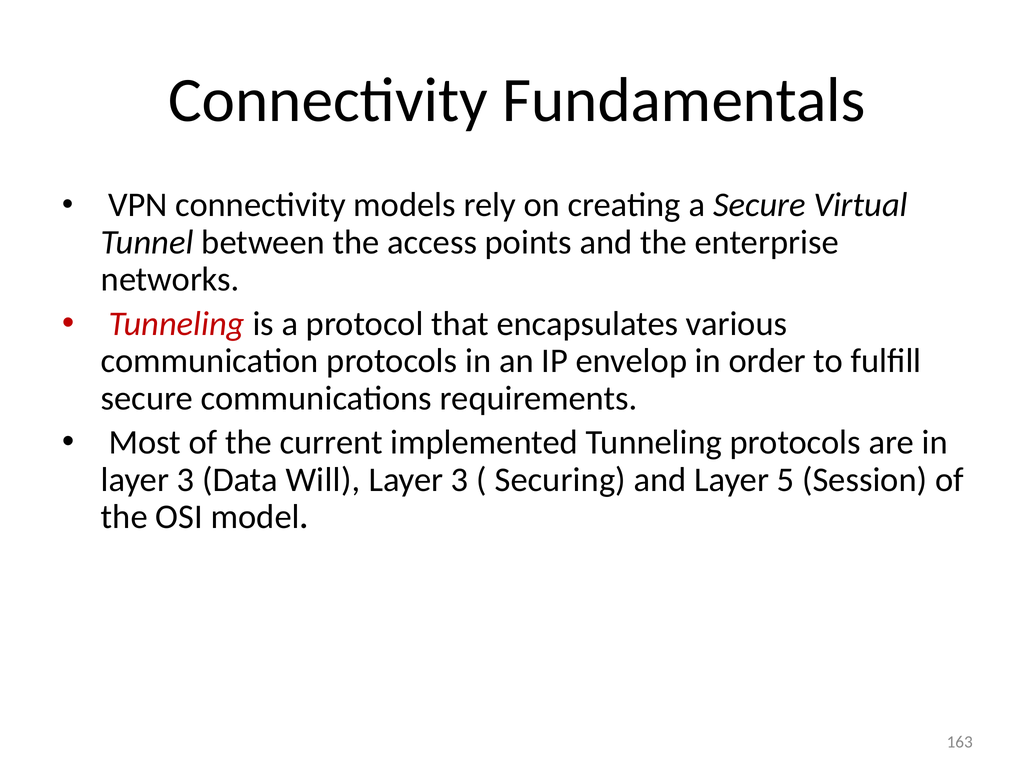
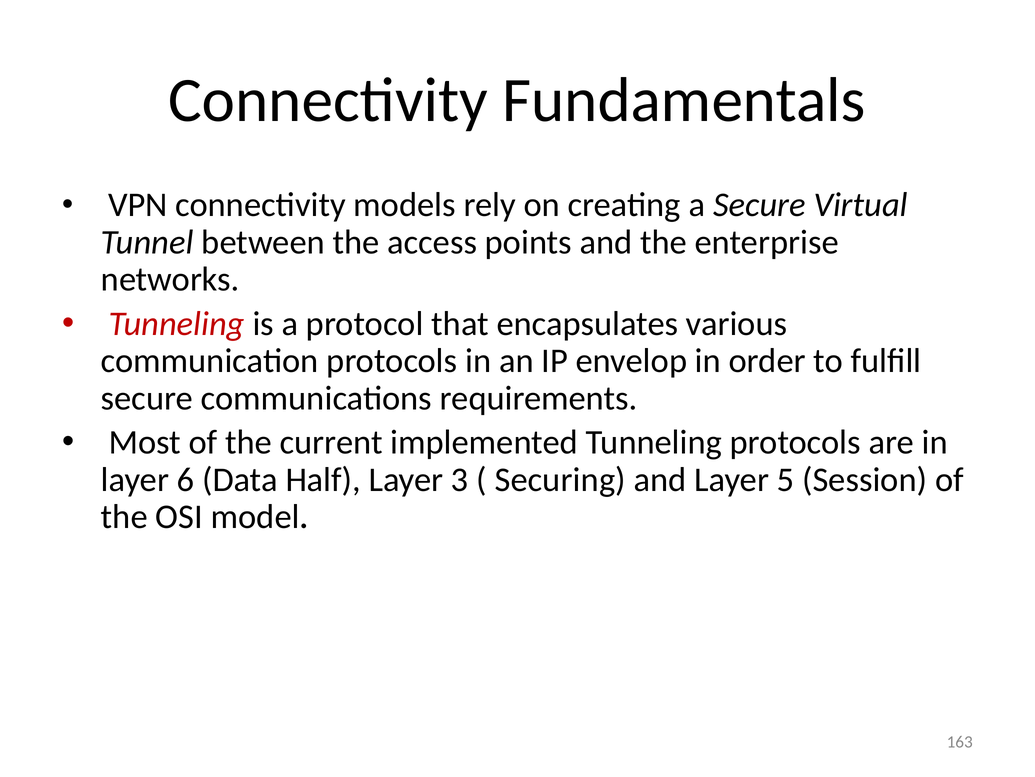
3 at (186, 479): 3 -> 6
Will: Will -> Half
